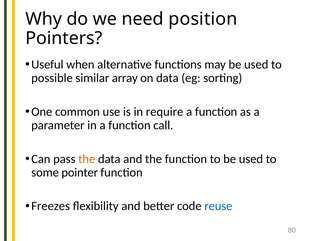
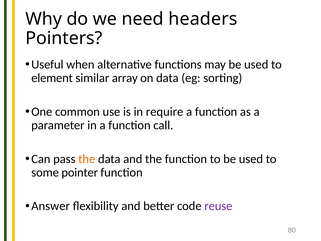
position: position -> headers
possible: possible -> element
Freezes: Freezes -> Answer
reuse colour: blue -> purple
